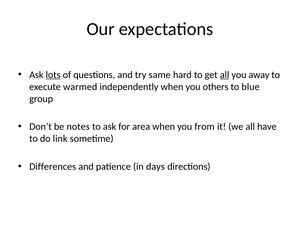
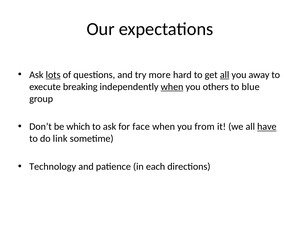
same: same -> more
warmed: warmed -> breaking
when at (172, 87) underline: none -> present
notes: notes -> which
area: area -> face
have underline: none -> present
Differences: Differences -> Technology
days: days -> each
